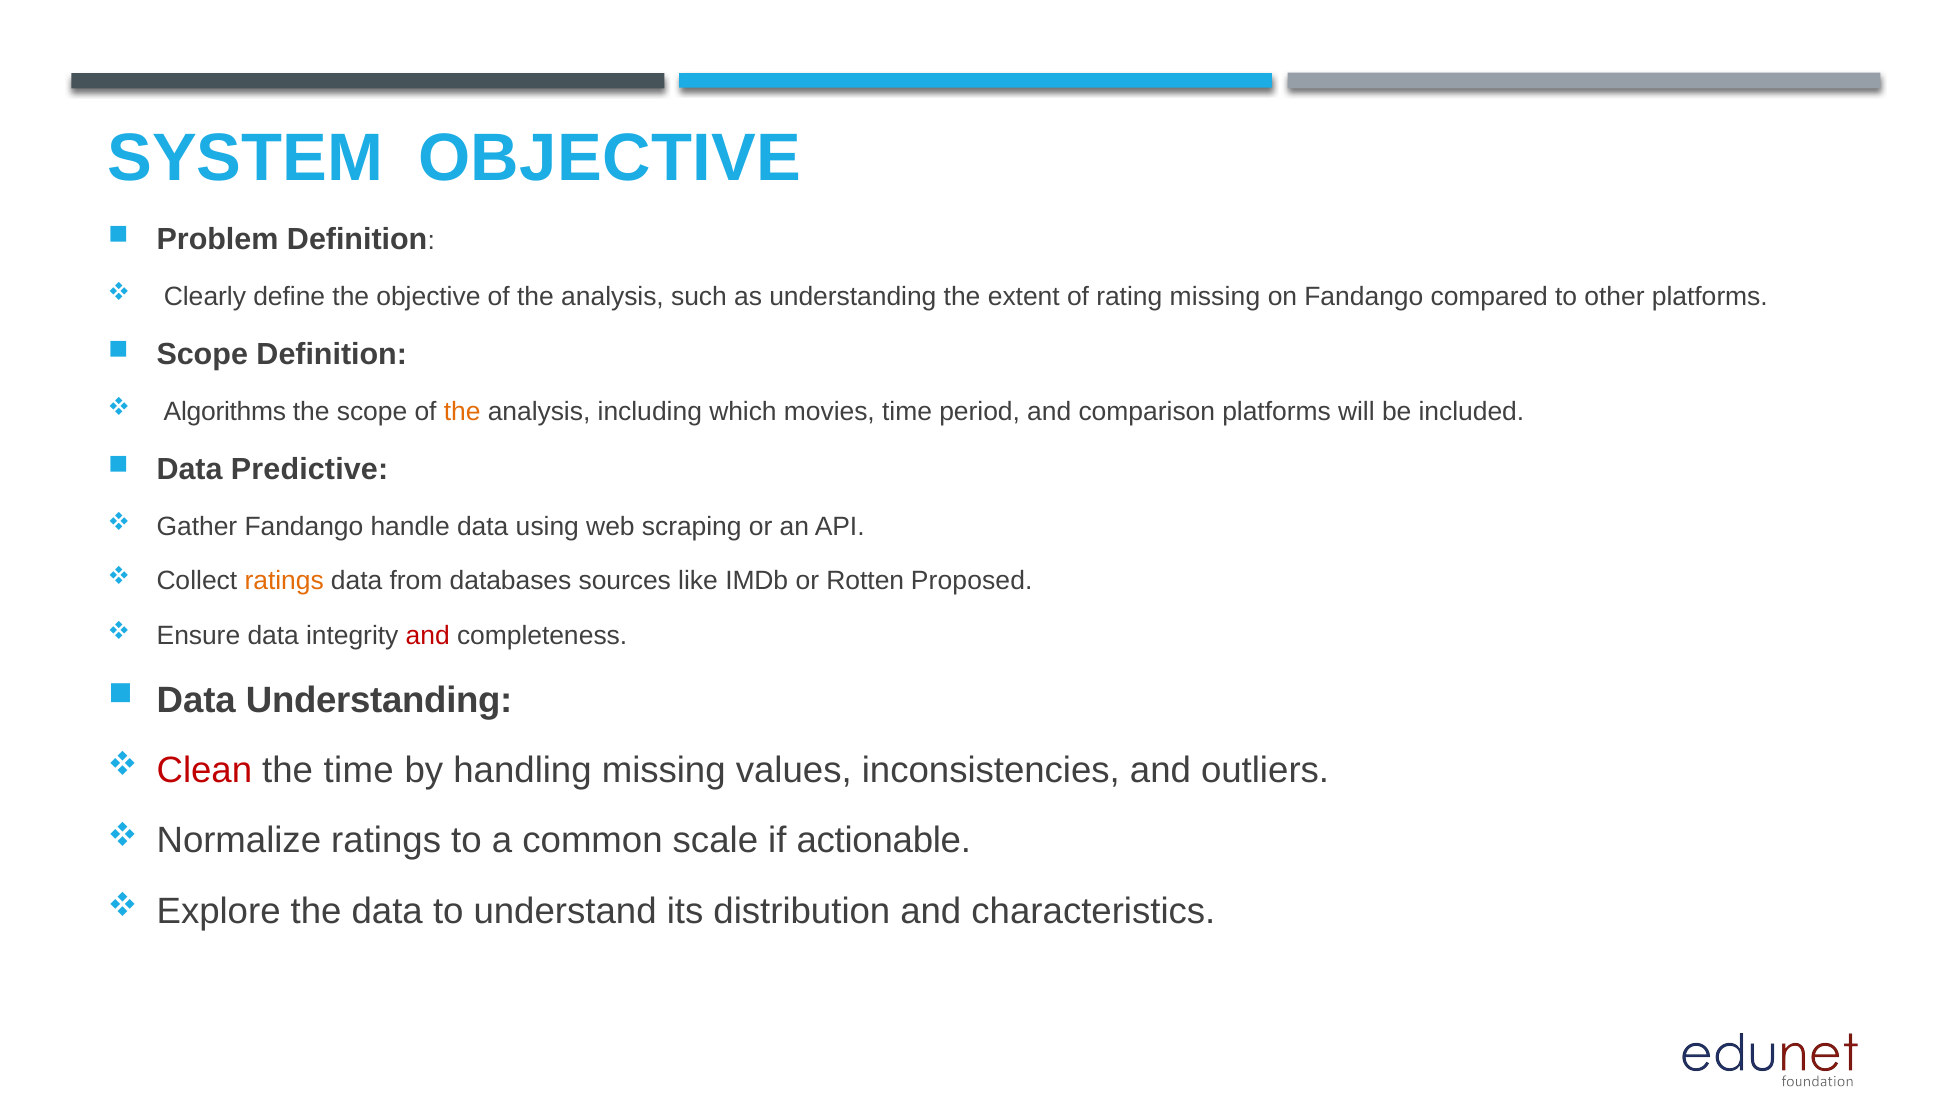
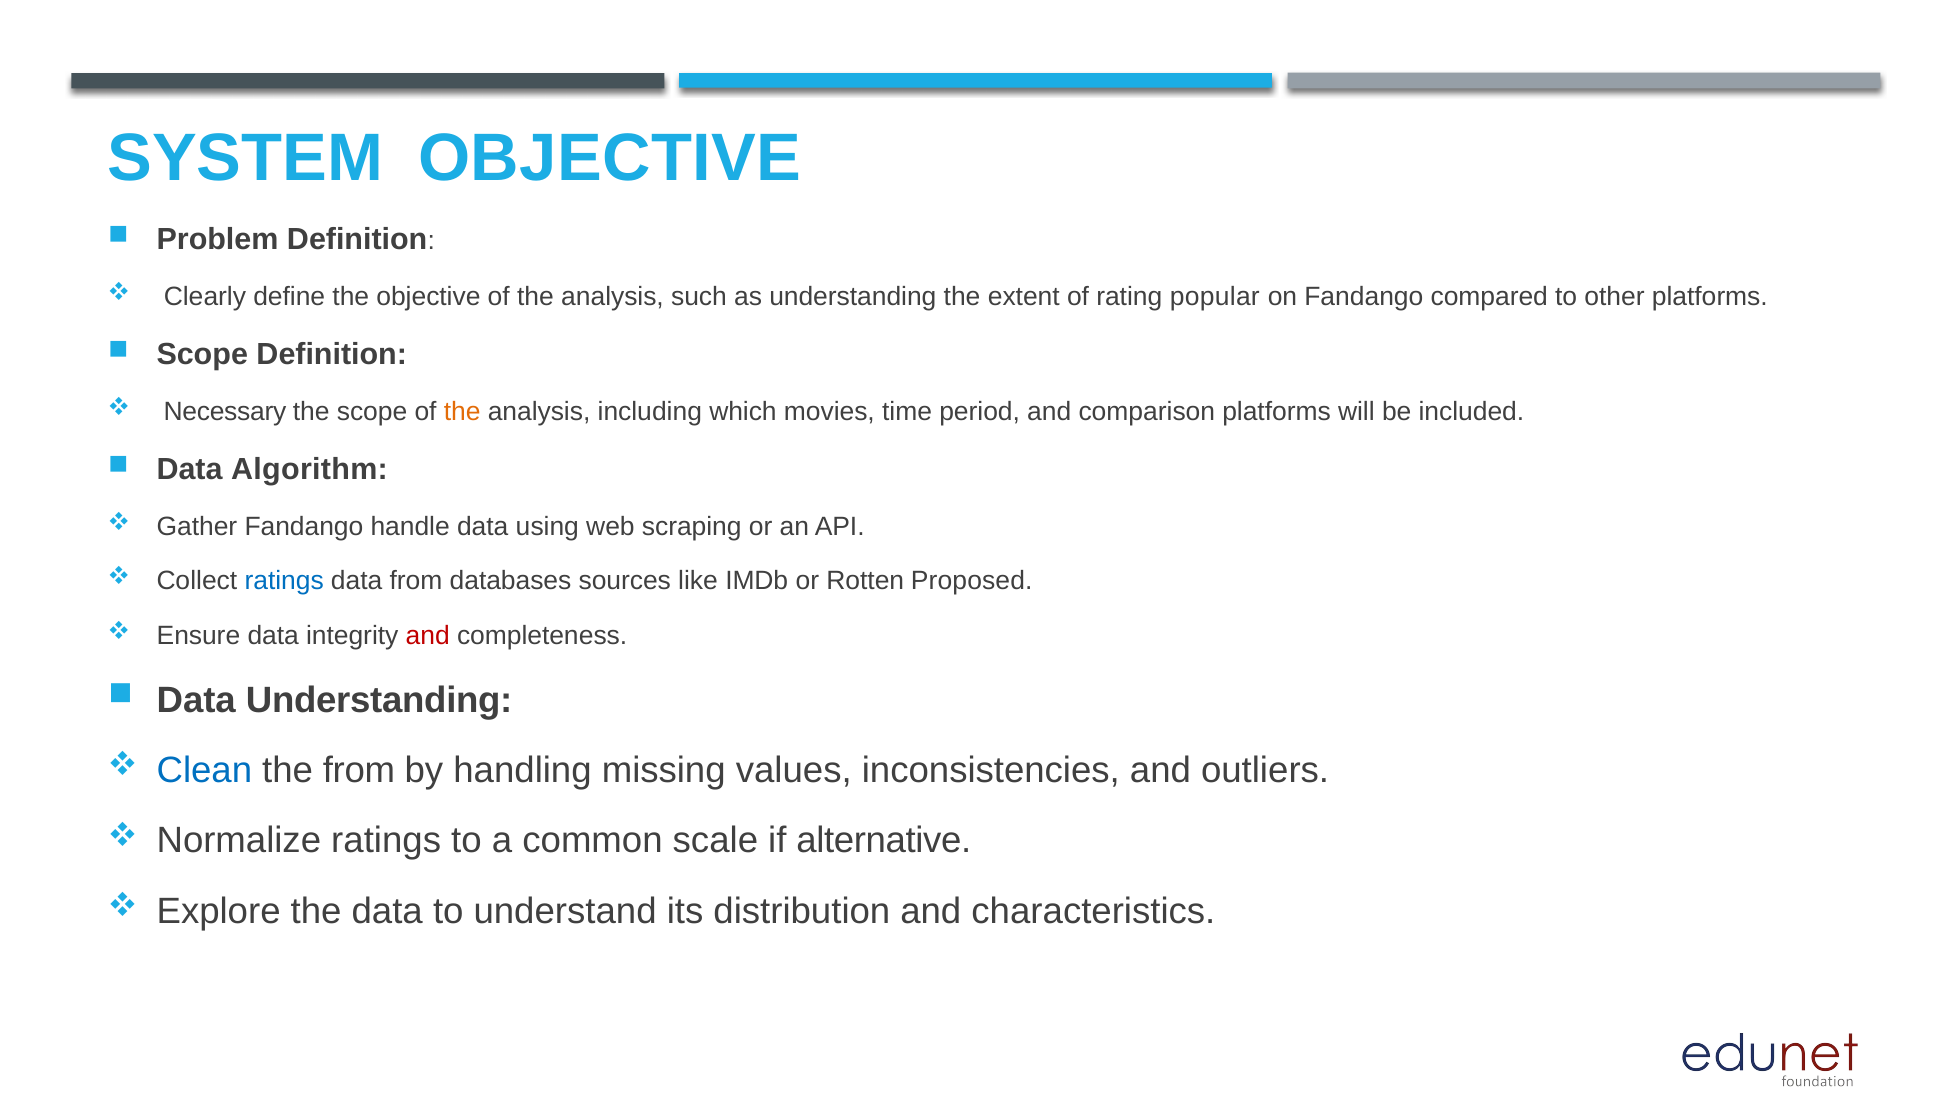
rating missing: missing -> popular
Algorithms: Algorithms -> Necessary
Predictive: Predictive -> Algorithm
ratings at (284, 581) colour: orange -> blue
Clean colour: red -> blue
the time: time -> from
actionable: actionable -> alternative
